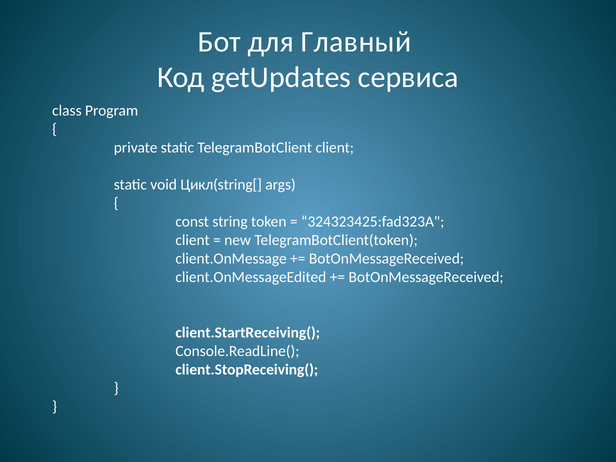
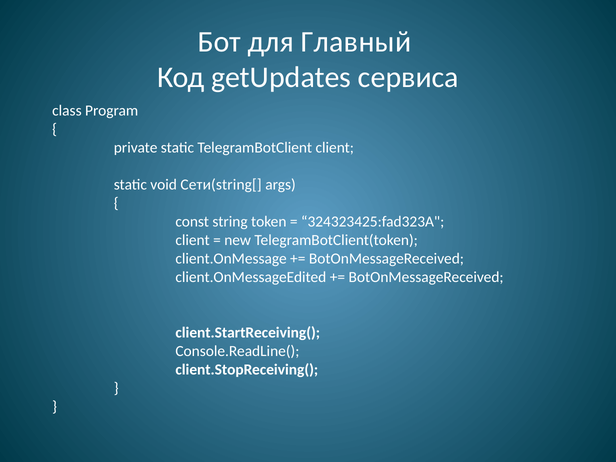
Цикл(string[: Цикл(string[ -> Сети(string[
